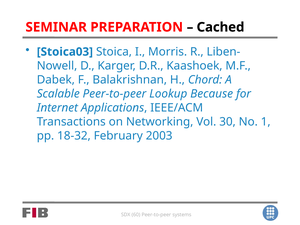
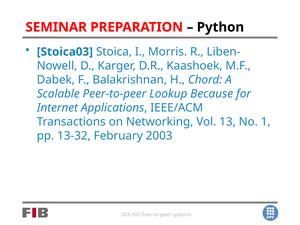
Cached: Cached -> Python
30: 30 -> 13
18-32: 18-32 -> 13-32
